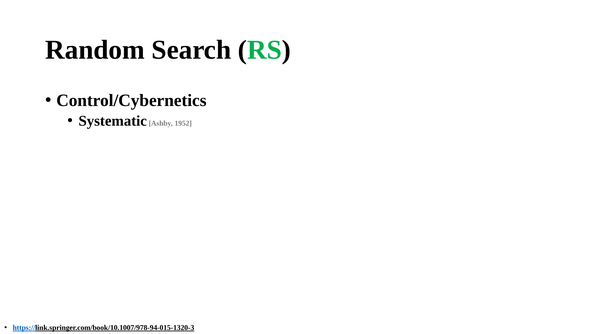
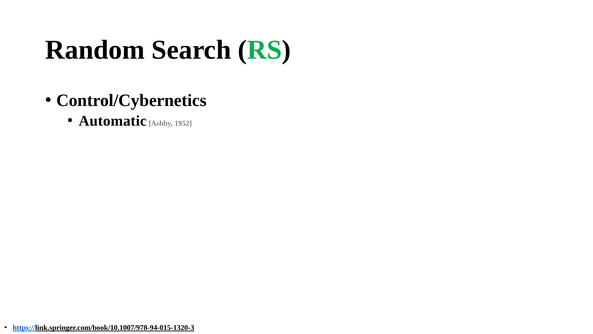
Systematic: Systematic -> Automatic
